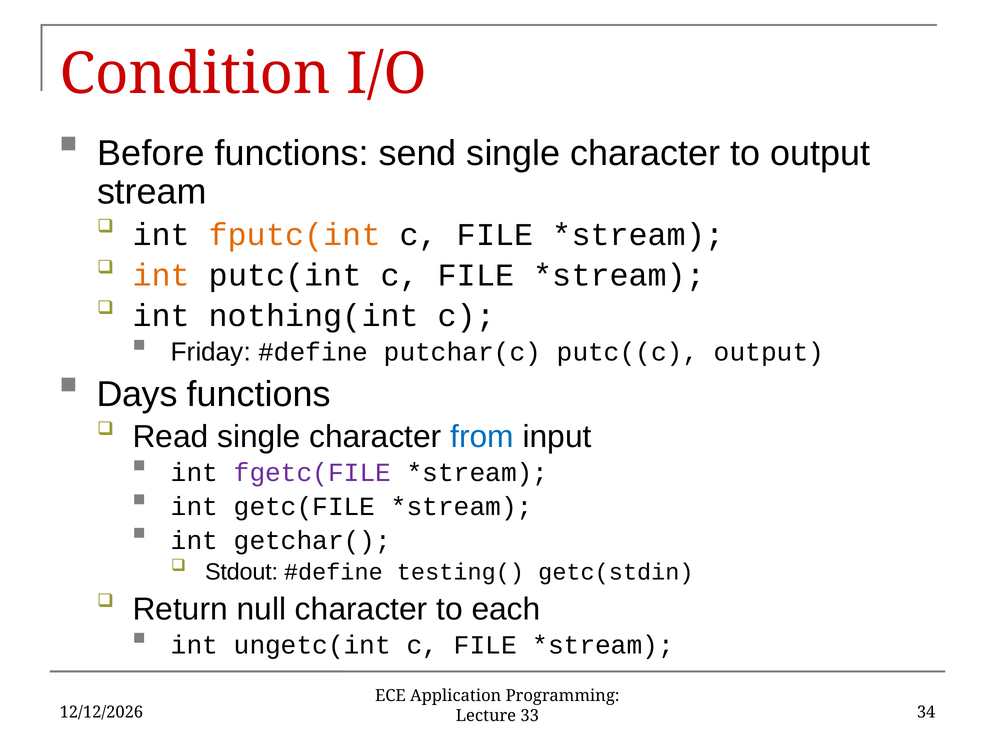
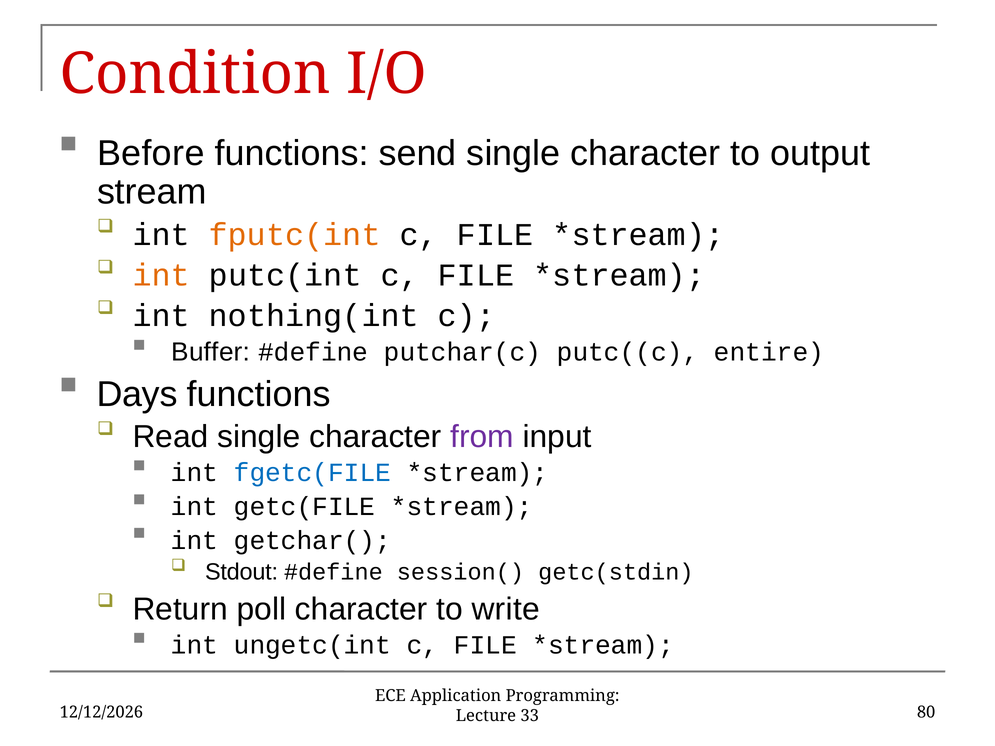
Friday: Friday -> Buffer
putc((c output: output -> entire
from colour: blue -> purple
fgetc(FILE colour: purple -> blue
testing(: testing( -> session(
null: null -> poll
each: each -> write
34: 34 -> 80
